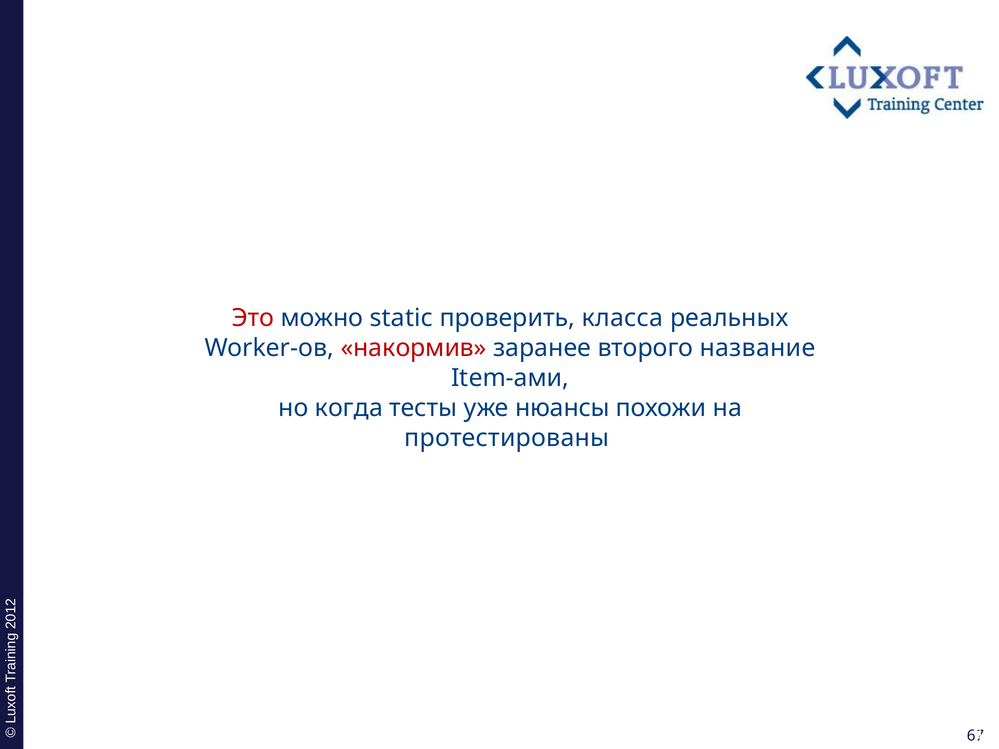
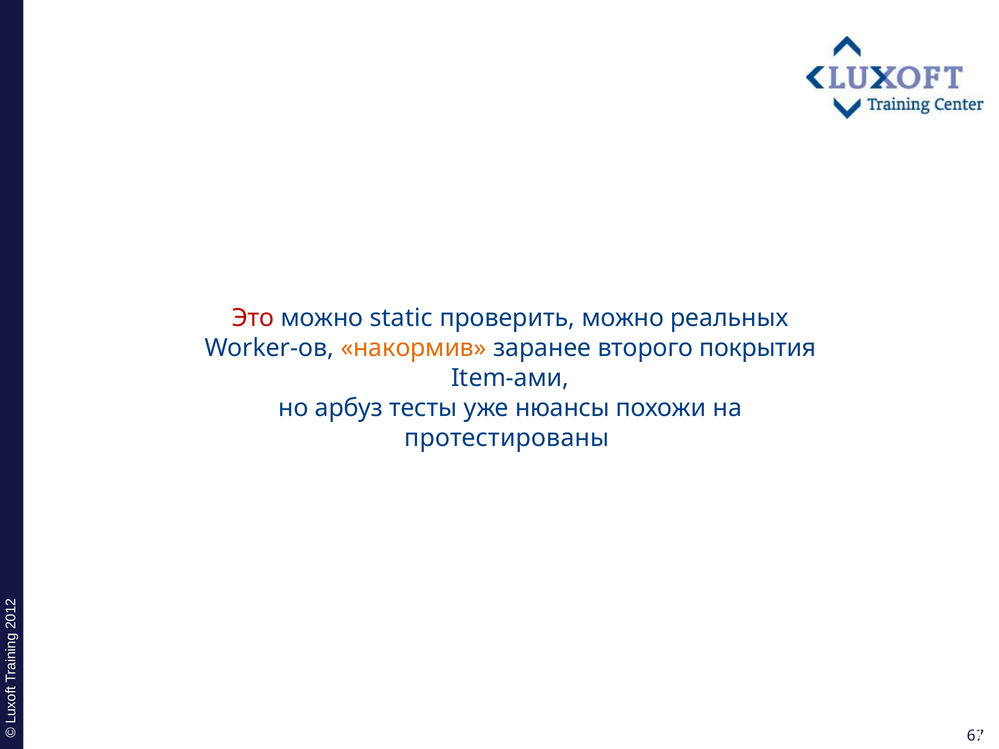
проверить класса: класса -> можно
накормив colour: red -> orange
название: название -> покрытия
когда: когда -> арбуз
